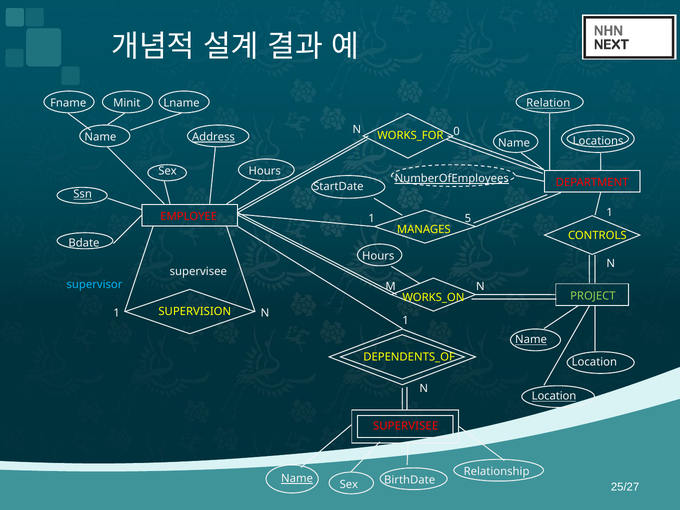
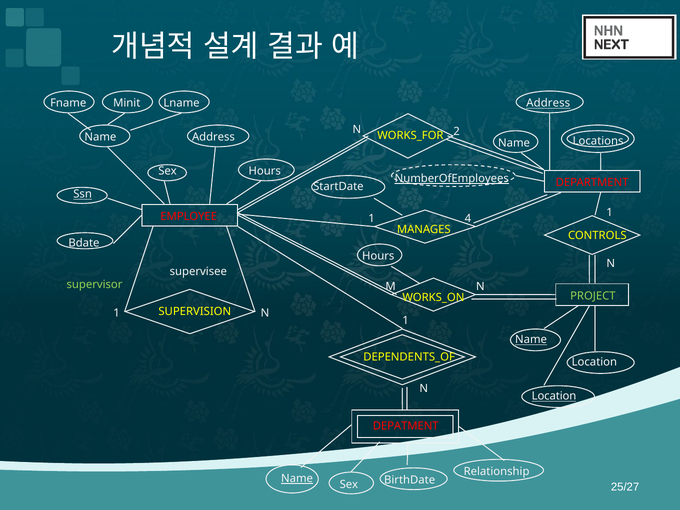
Relation at (548, 103): Relation -> Address
0: 0 -> 2
Address at (213, 137) underline: present -> none
5: 5 -> 4
supervisor colour: light blue -> light green
SUPERVISEE at (406, 426): SUPERVISEE -> DEPATMENT
